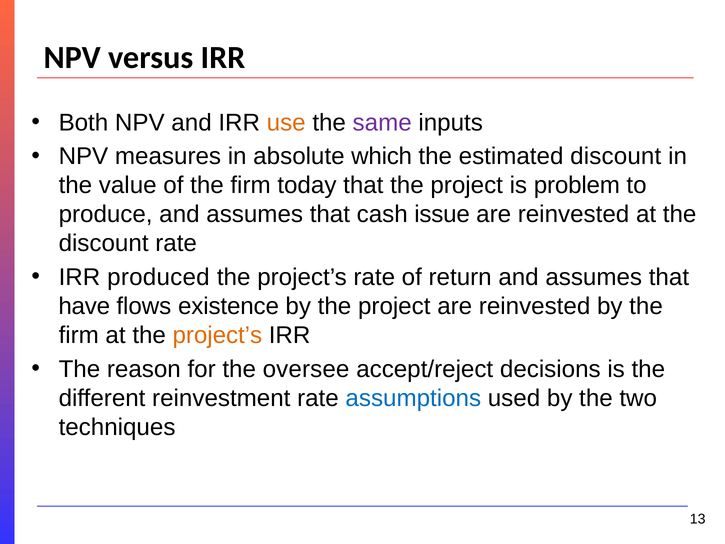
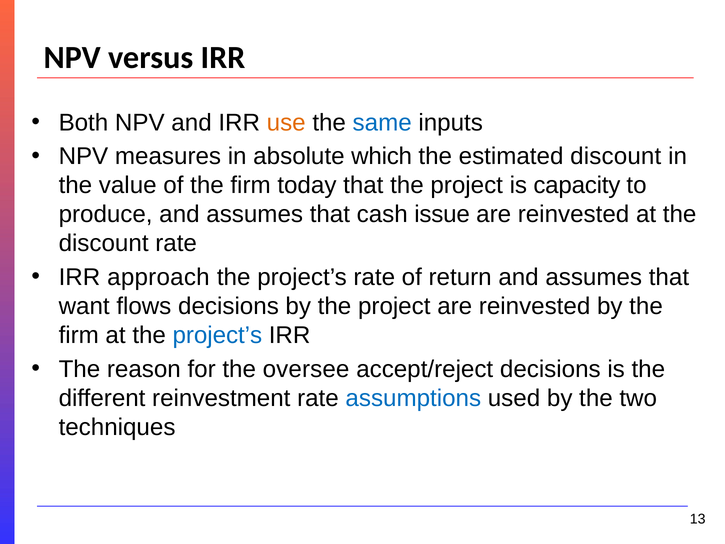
same colour: purple -> blue
problem: problem -> capacity
produced: produced -> approach
have: have -> want
flows existence: existence -> decisions
project’s at (217, 335) colour: orange -> blue
